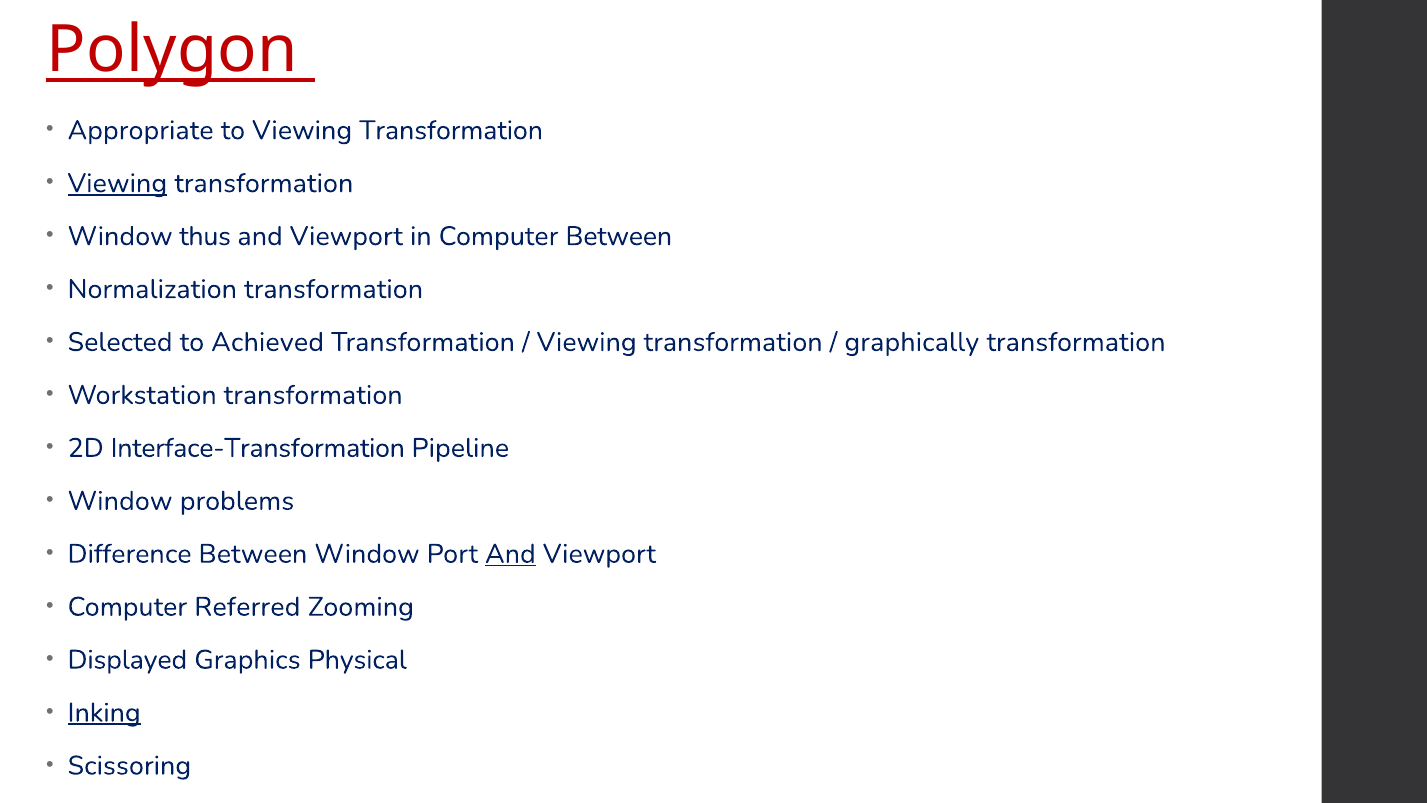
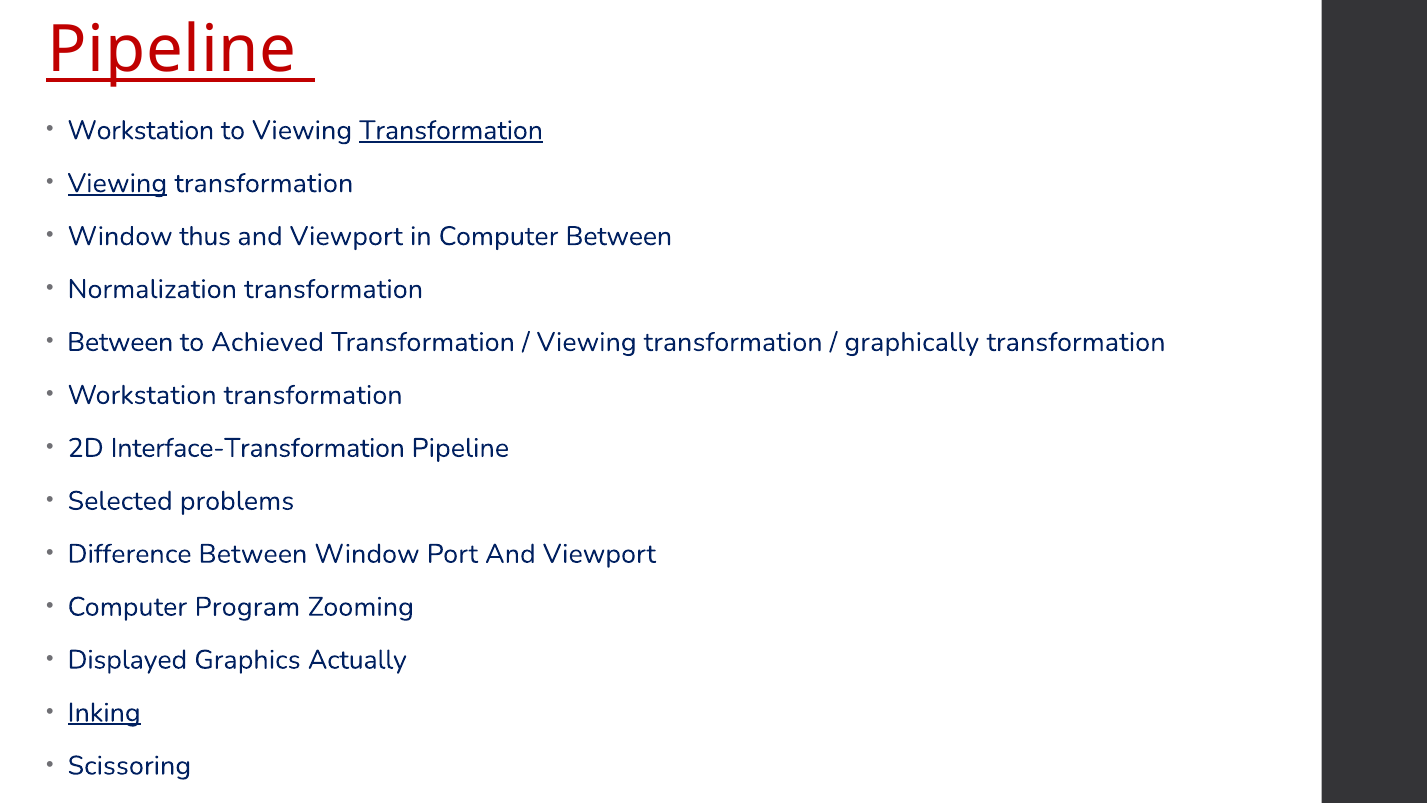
Polygon at (172, 50): Polygon -> Pipeline
Appropriate at (141, 130): Appropriate -> Workstation
Transformation at (451, 130) underline: none -> present
Selected at (120, 342): Selected -> Between
Window at (120, 501): Window -> Selected
And at (510, 554) underline: present -> none
Referred: Referred -> Program
Physical: Physical -> Actually
